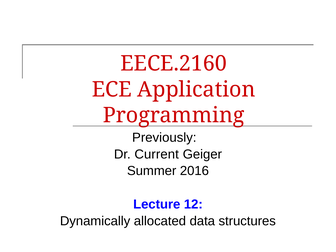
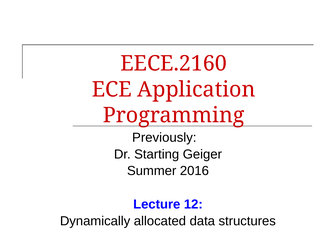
Current: Current -> Starting
